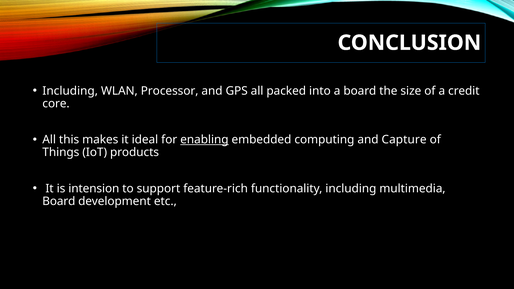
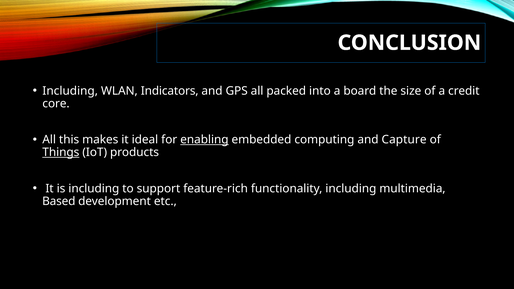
Processor: Processor -> Indicators
Things underline: none -> present
is intension: intension -> including
Board at (59, 201): Board -> Based
